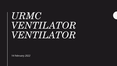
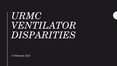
VENTILATOR at (44, 35): VENTILATOR -> DISPARITIES
